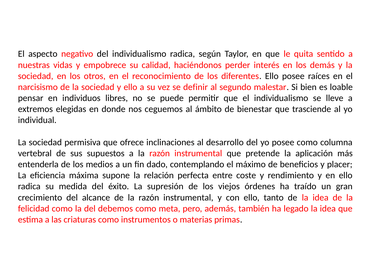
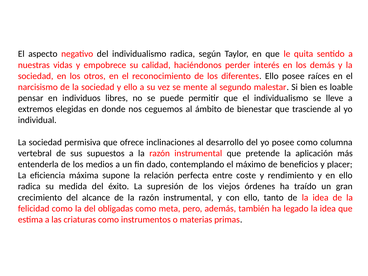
definir: definir -> mente
debemos: debemos -> obligadas
